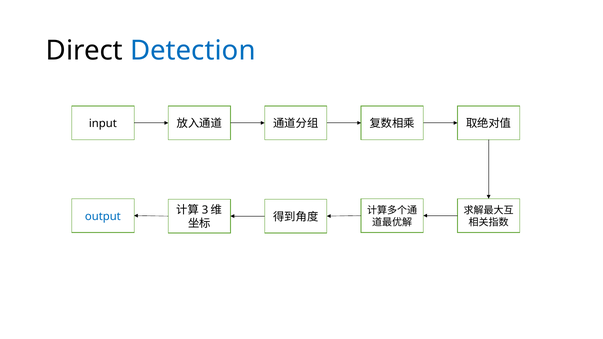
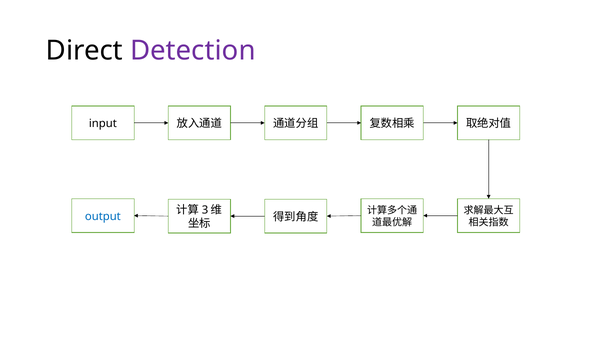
Detection colour: blue -> purple
